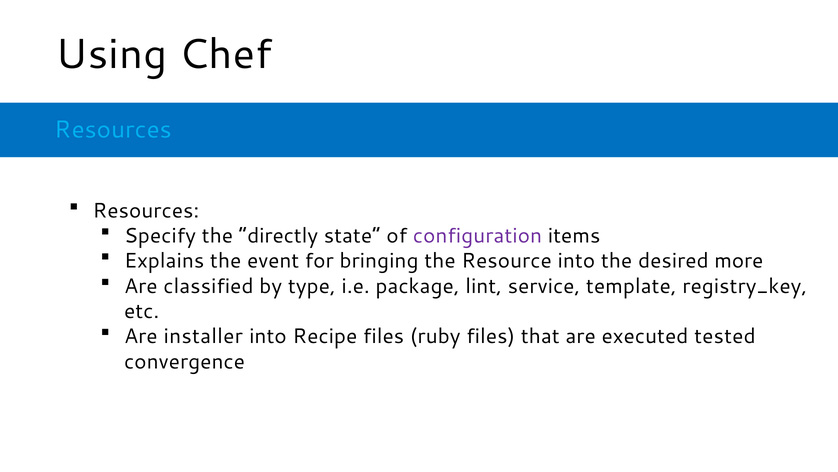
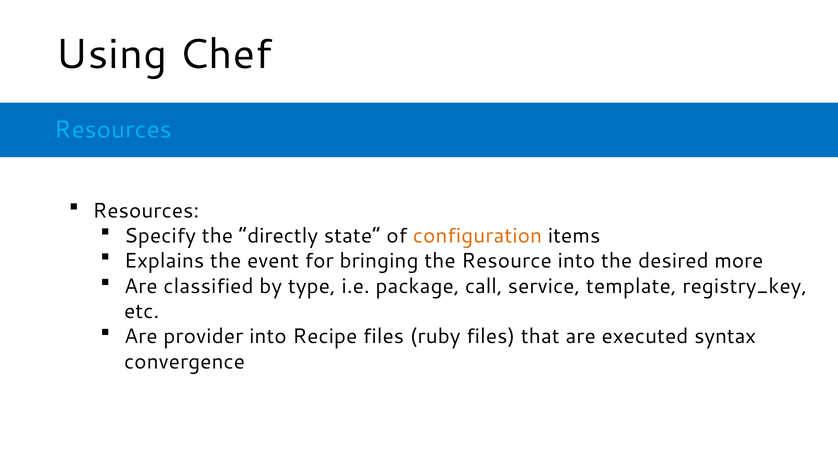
configuration colour: purple -> orange
lint: lint -> call
installer: installer -> provider
tested: tested -> syntax
